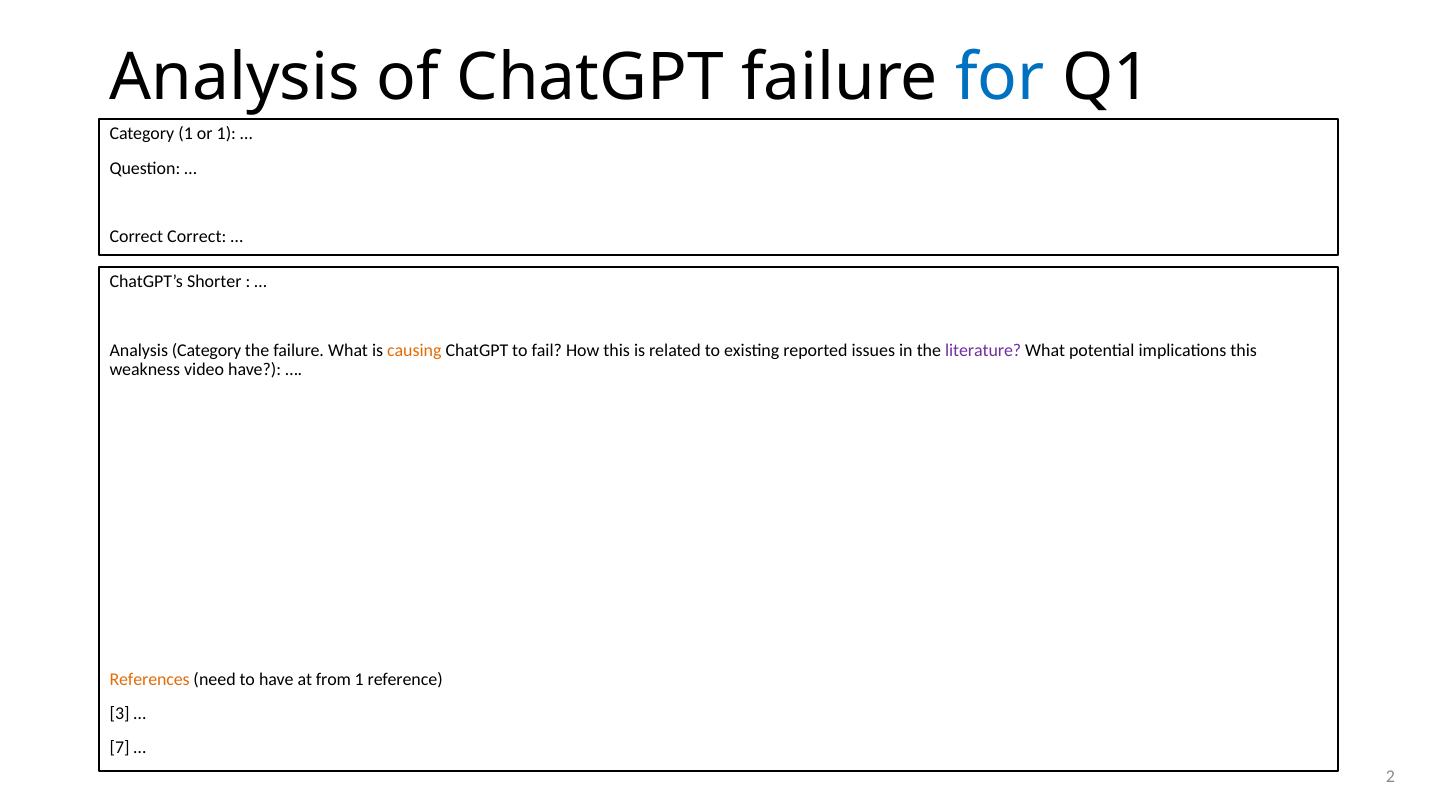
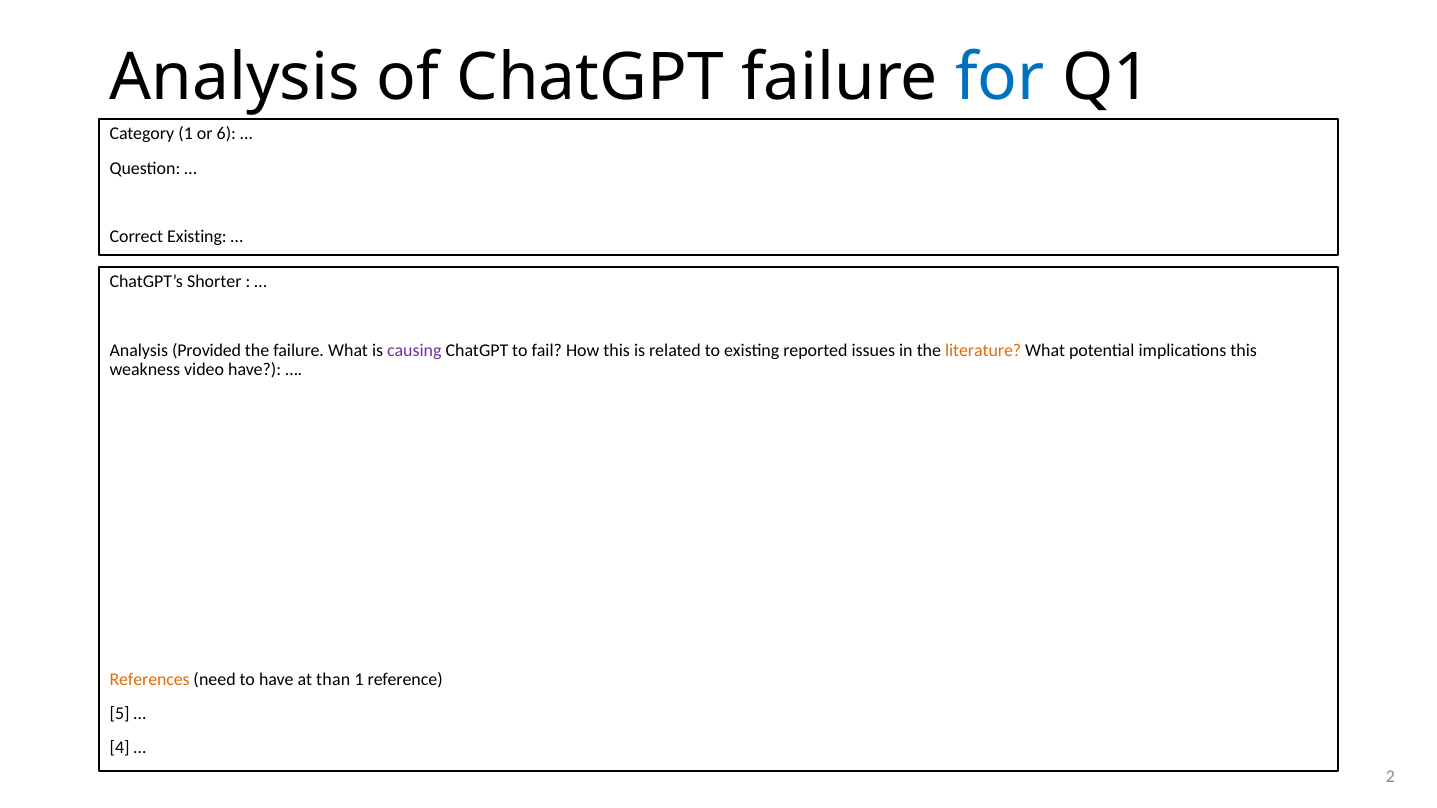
or 1: 1 -> 6
Correct Correct: Correct -> Existing
Analysis Category: Category -> Provided
causing colour: orange -> purple
literature colour: purple -> orange
from: from -> than
3: 3 -> 5
7: 7 -> 4
